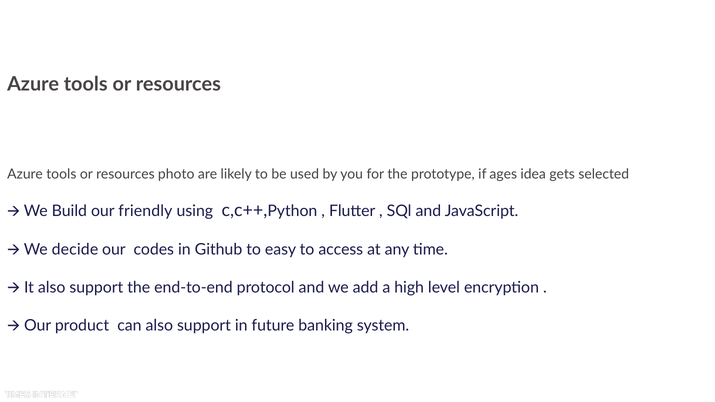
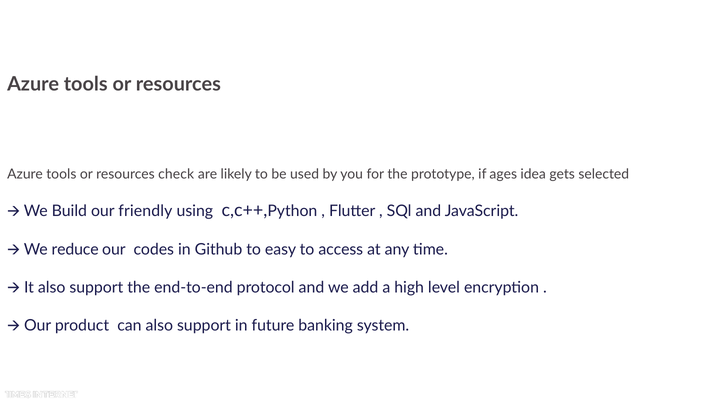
photo: photo -> check
decide: decide -> reduce
